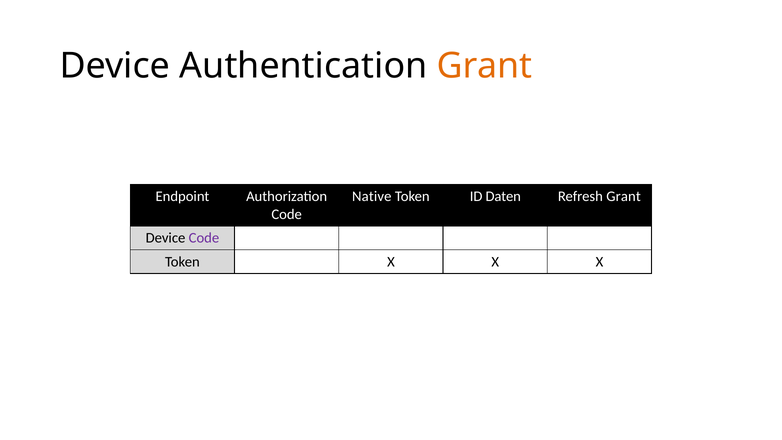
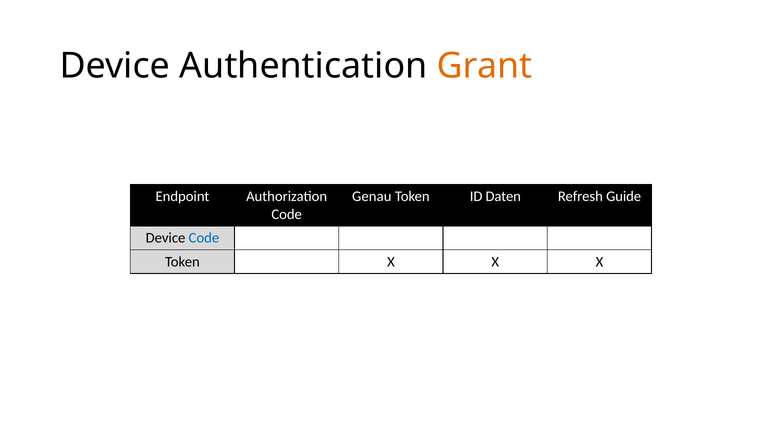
Native: Native -> Genau
Refresh Grant: Grant -> Guide
Code at (204, 238) colour: purple -> blue
